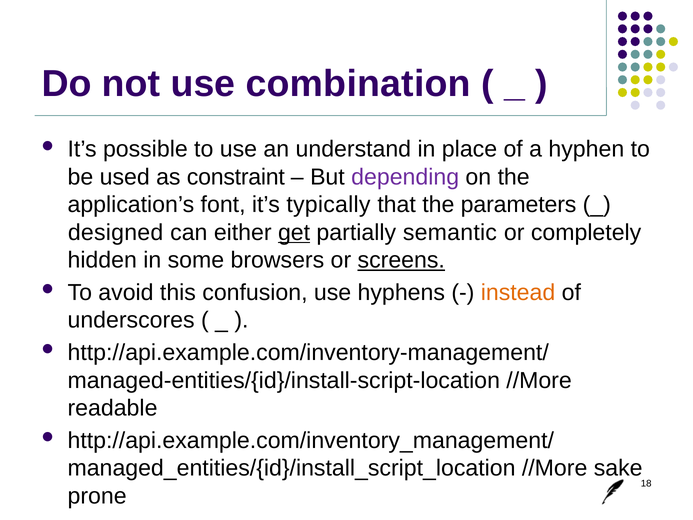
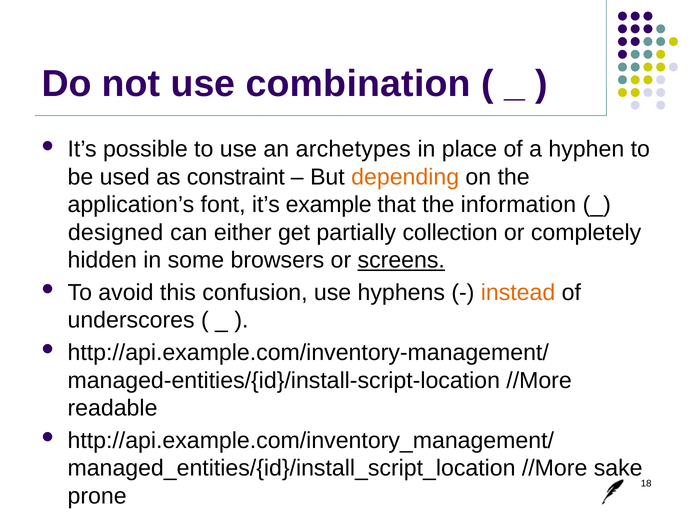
understand: understand -> archetypes
depending colour: purple -> orange
typically: typically -> example
parameters: parameters -> information
get underline: present -> none
semantic: semantic -> collection
